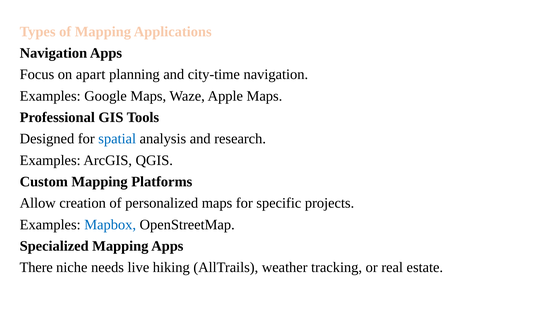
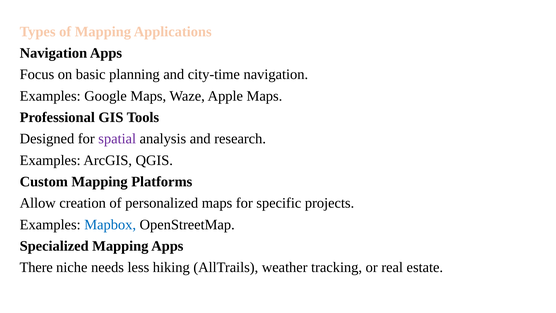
apart: apart -> basic
spatial colour: blue -> purple
live: live -> less
